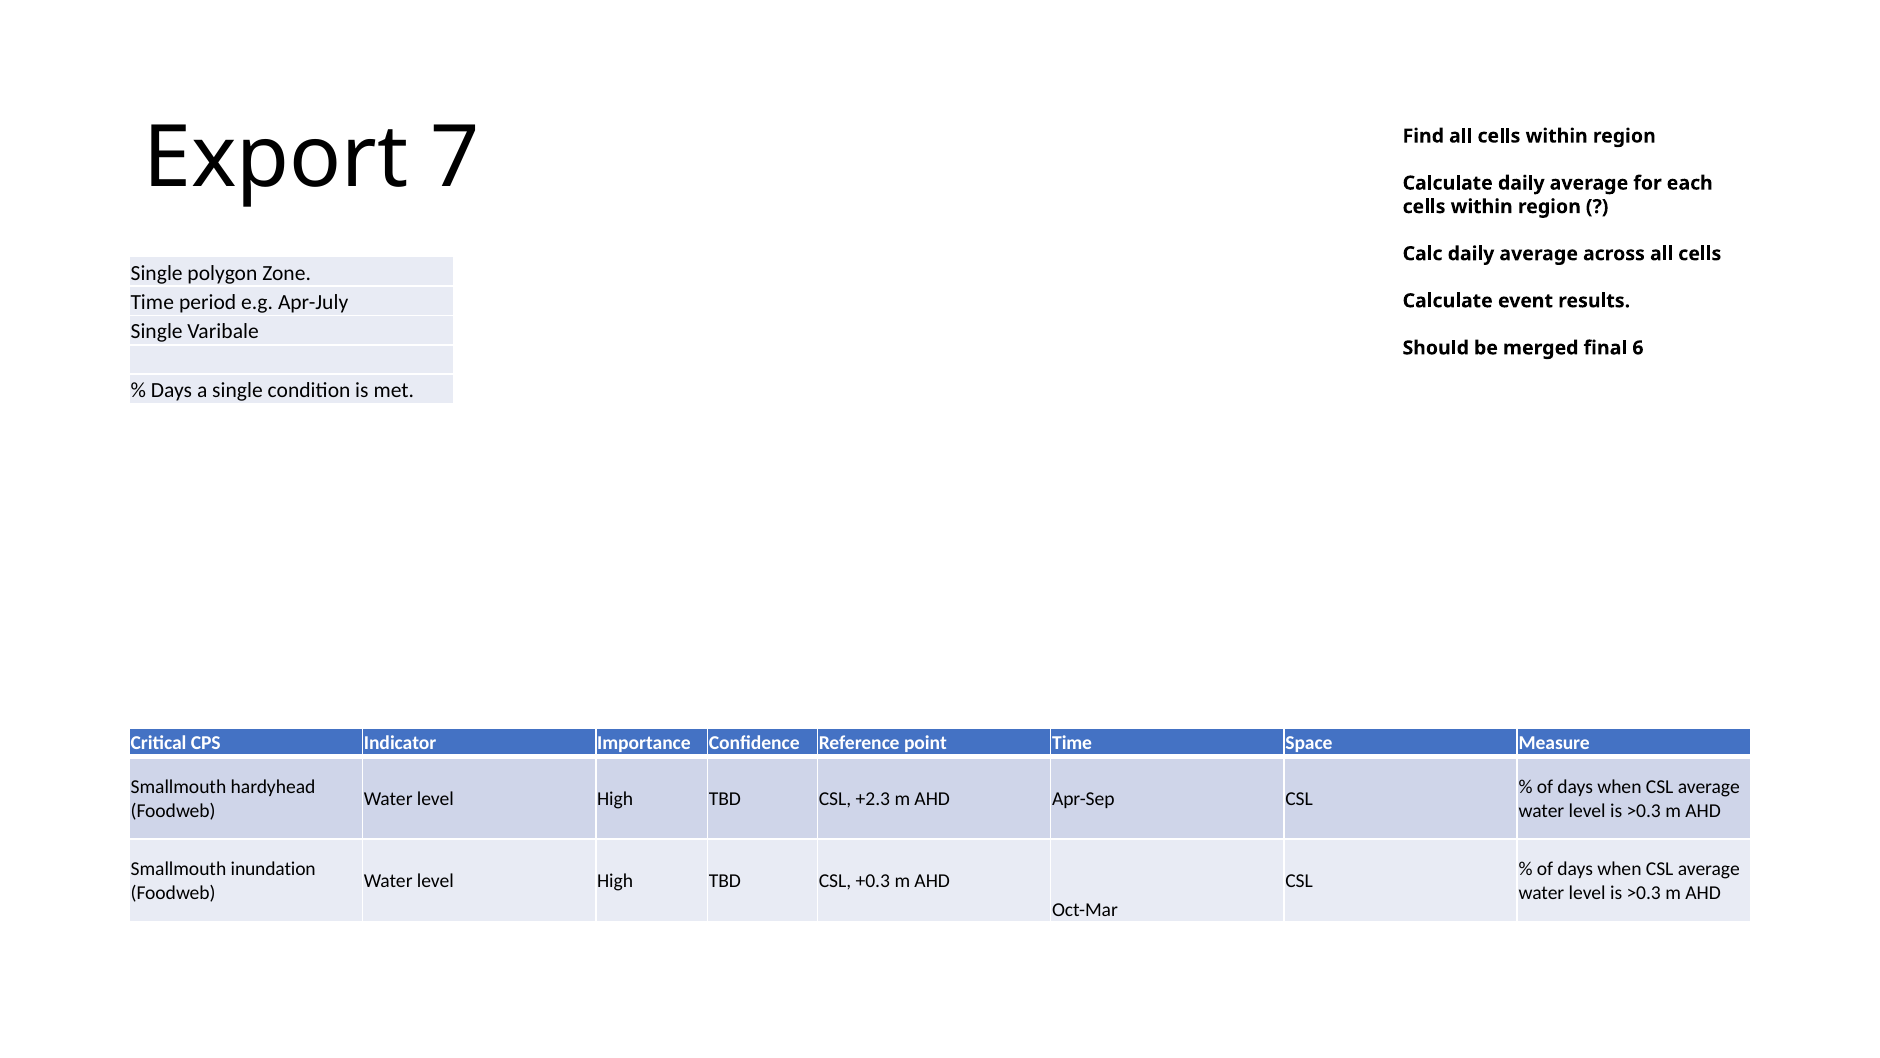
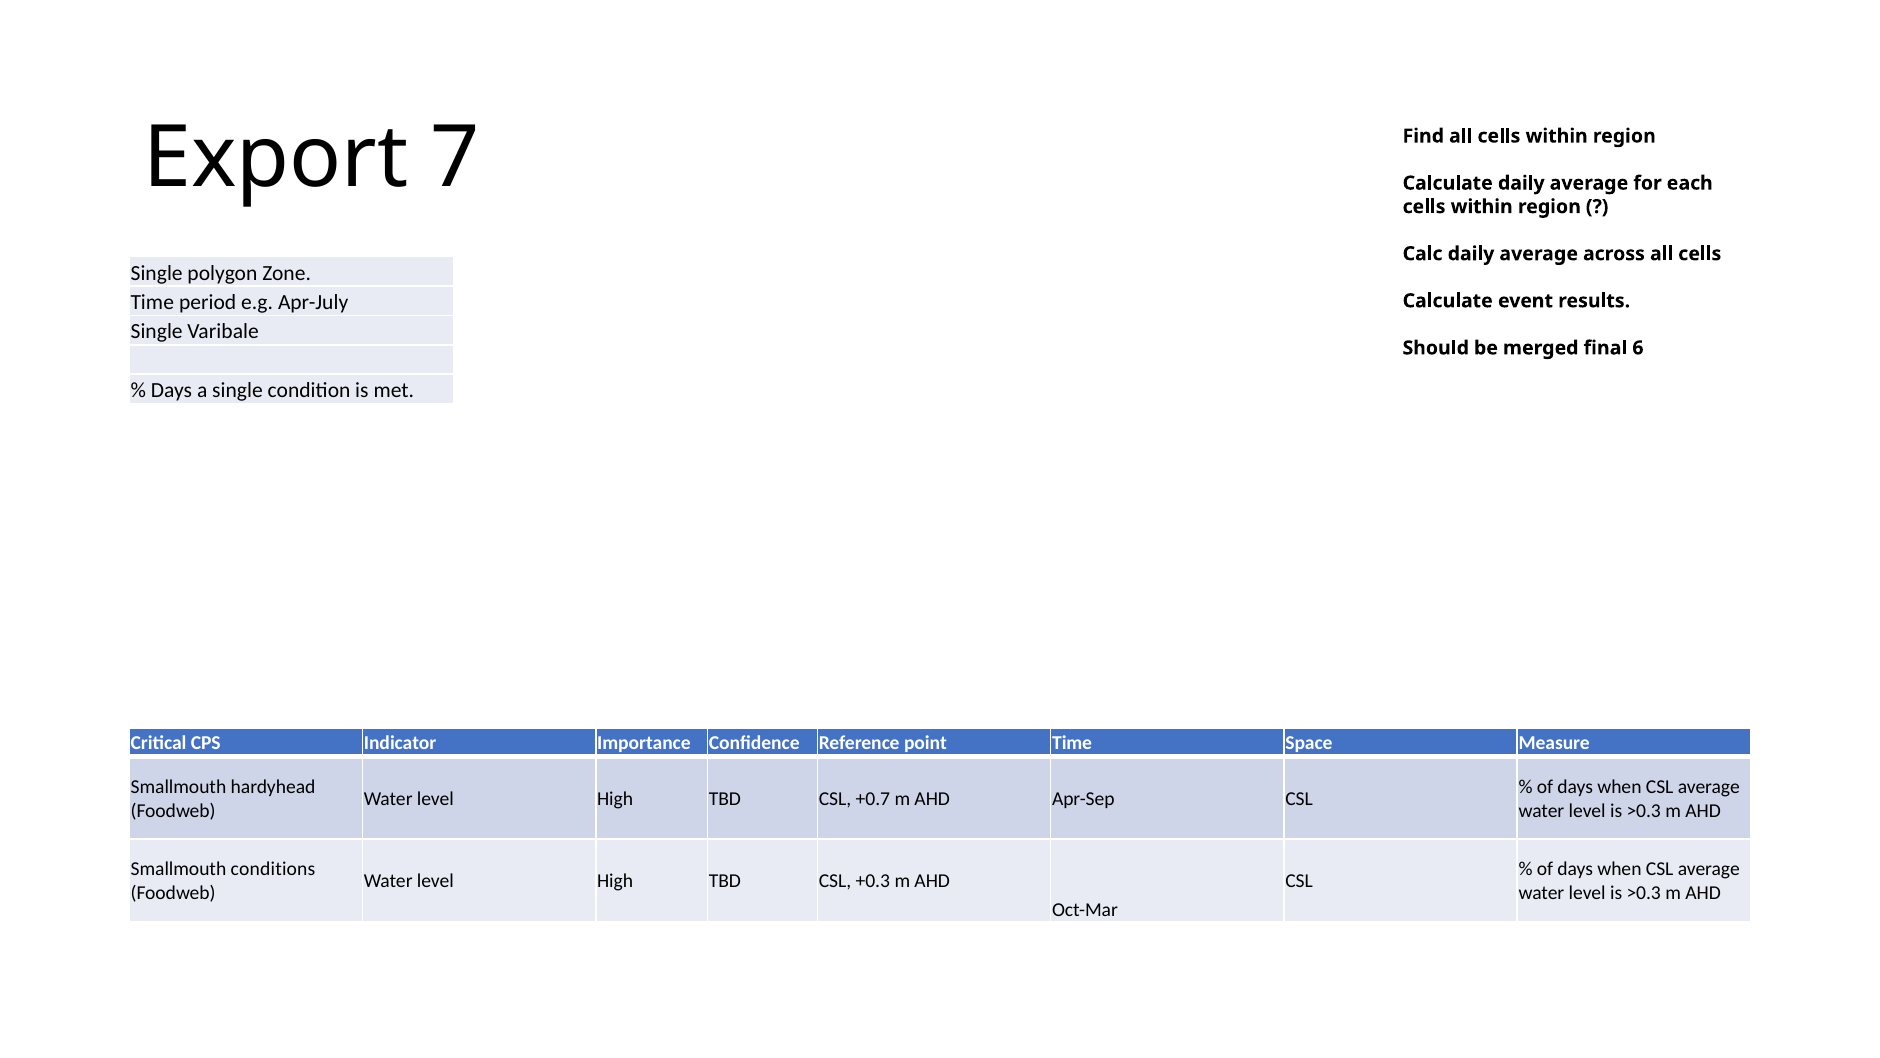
+2.3: +2.3 -> +0.7
inundation: inundation -> conditions
